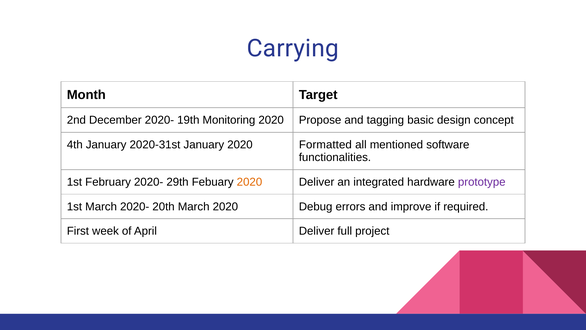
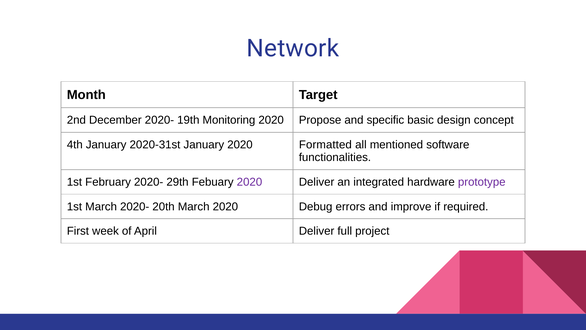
Carrying: Carrying -> Network
tagging: tagging -> specific
2020 at (249, 182) colour: orange -> purple
